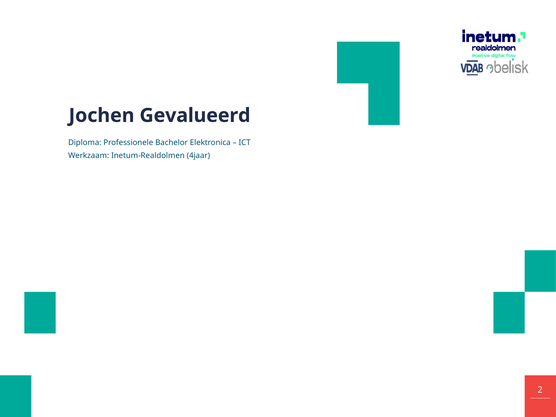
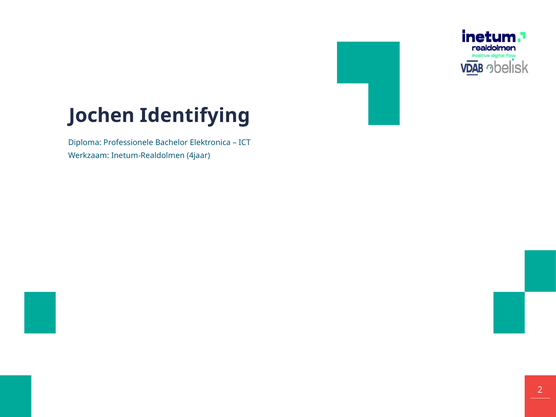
Gevalueerd: Gevalueerd -> Identifying
